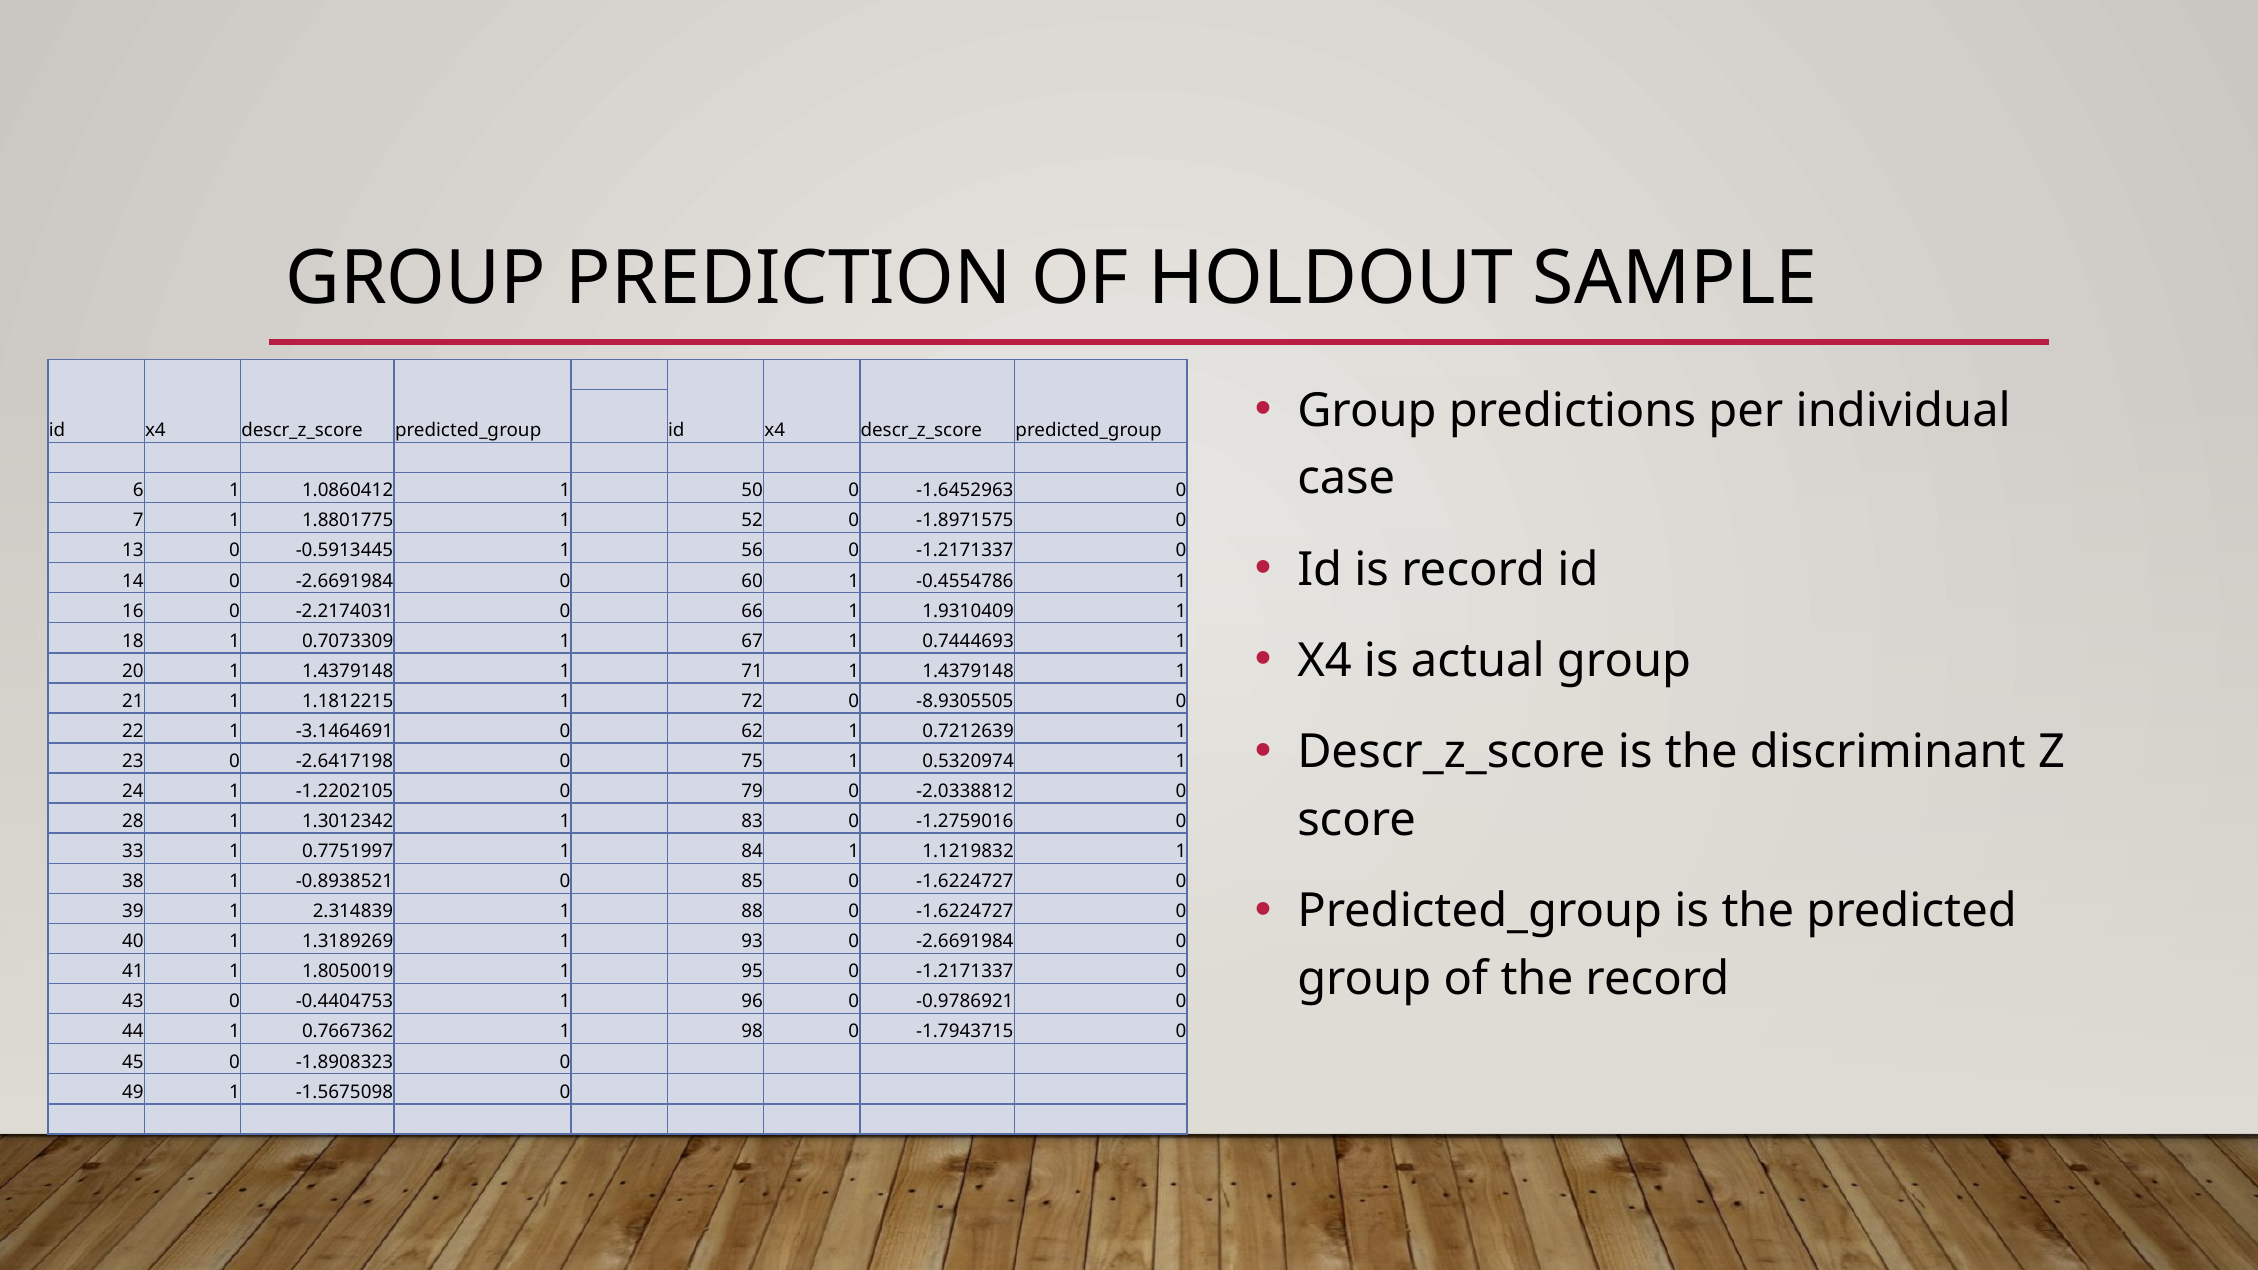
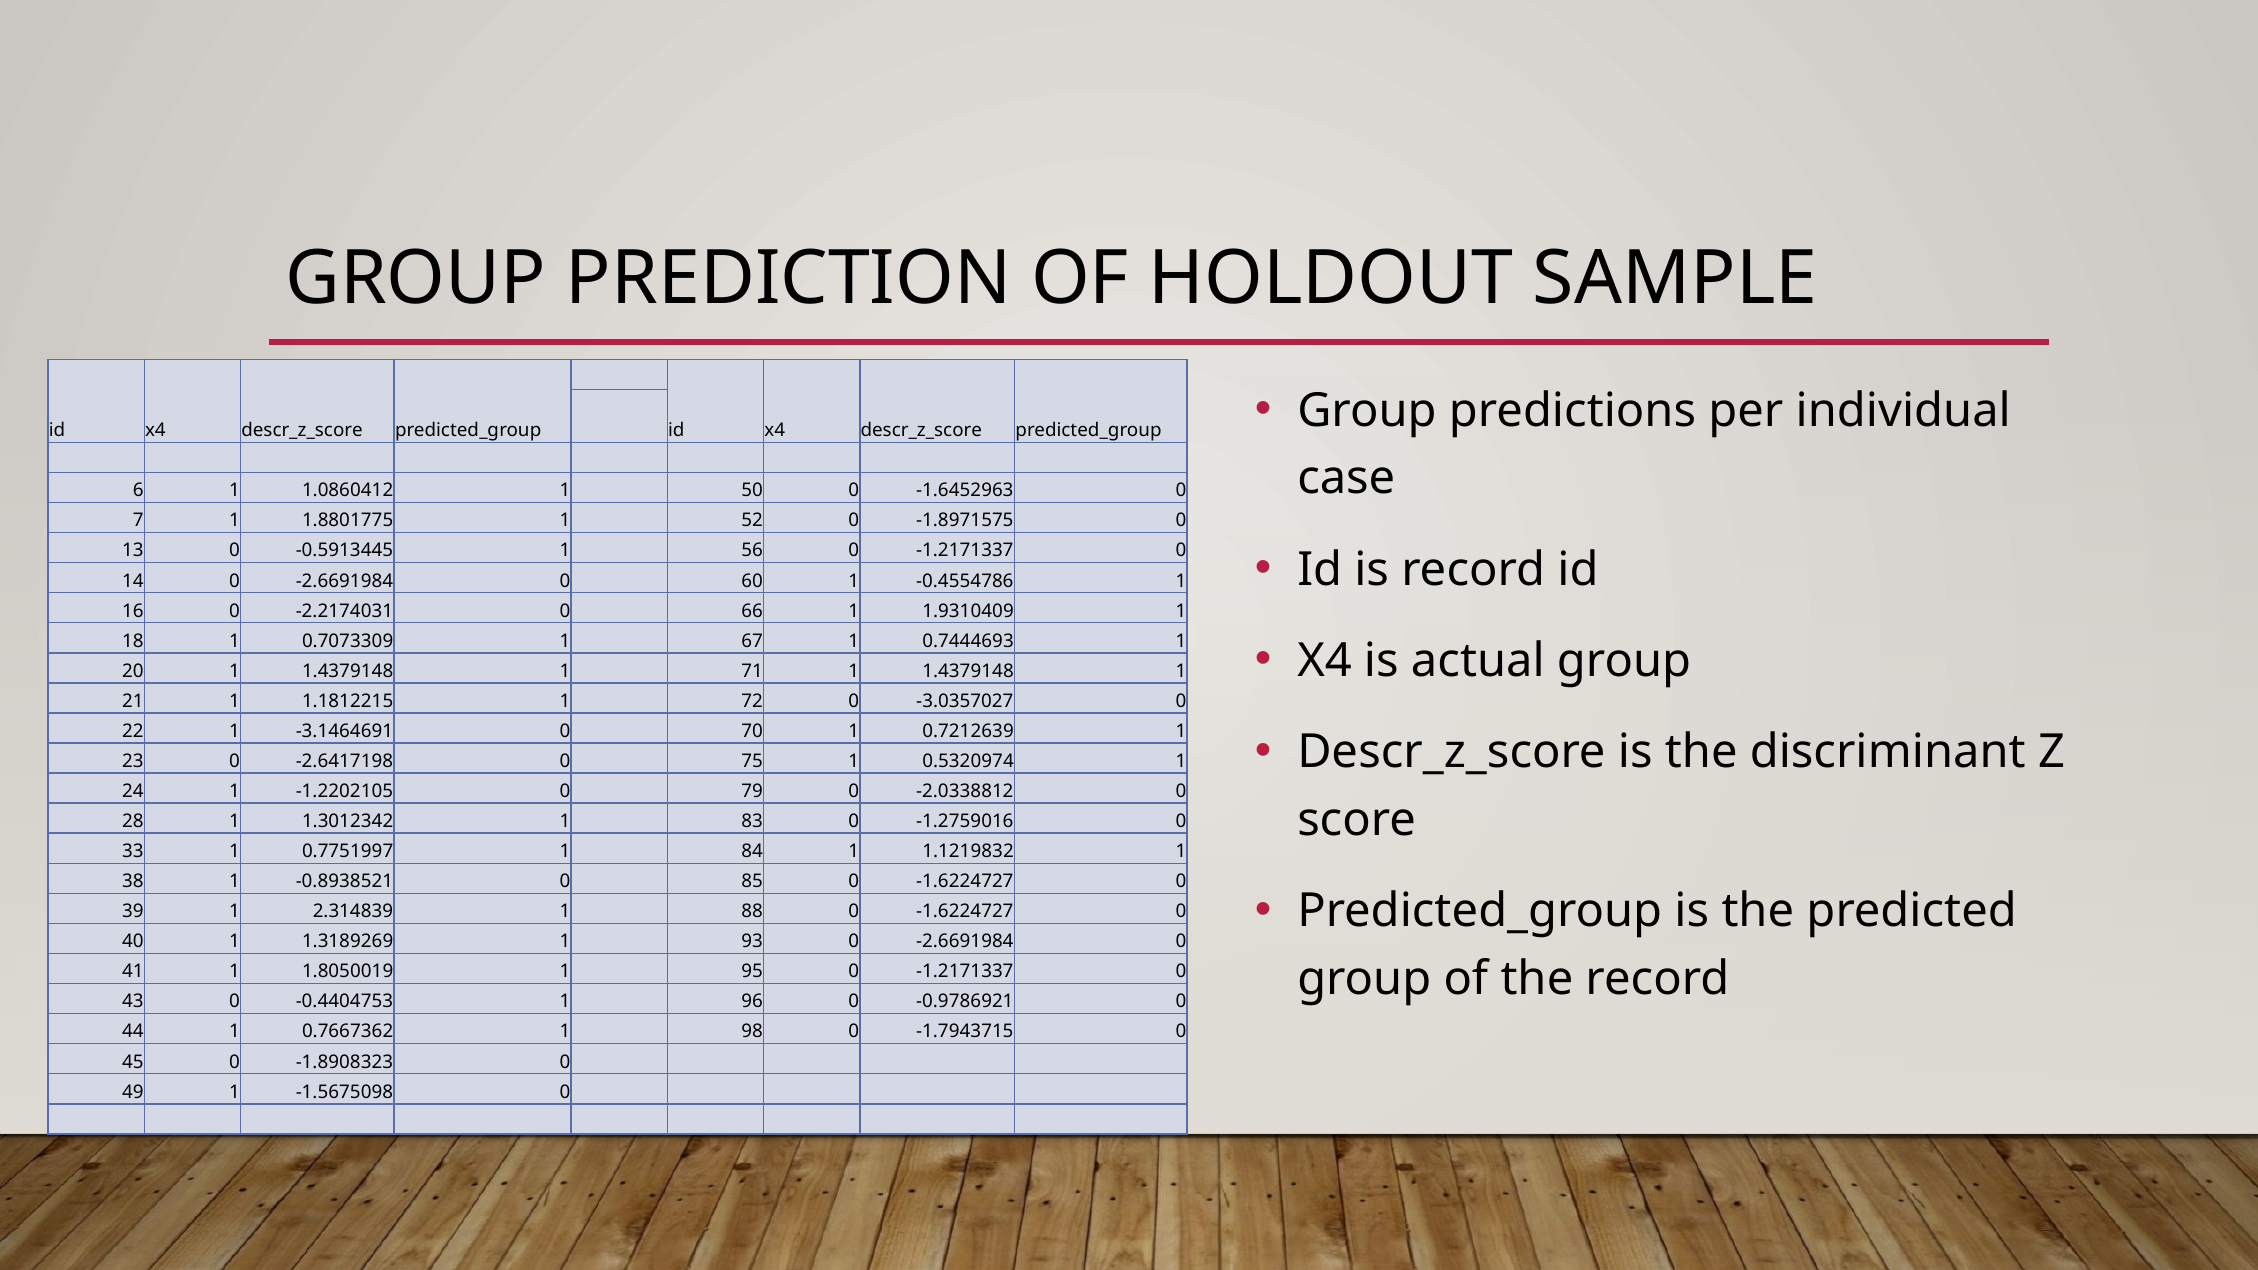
-8.9305505: -8.9305505 -> -3.0357027
62: 62 -> 70
